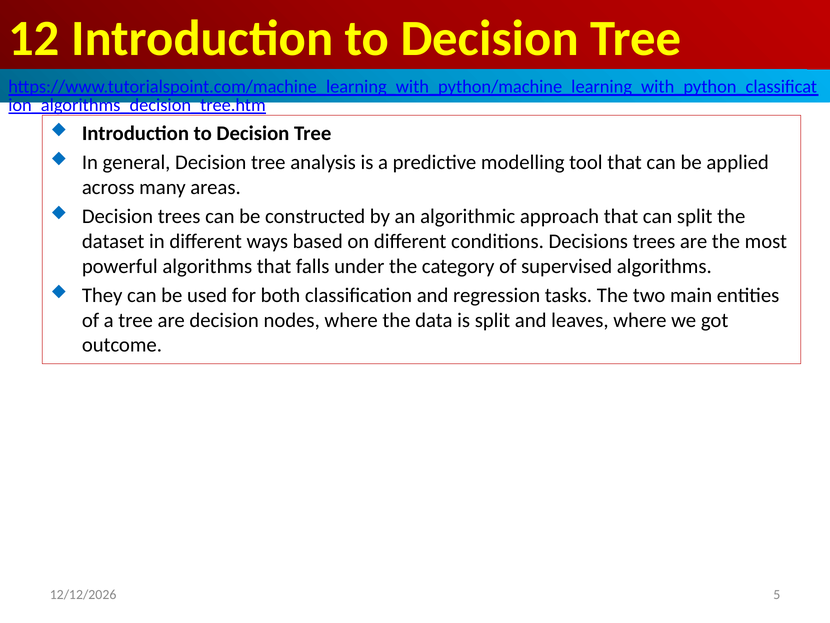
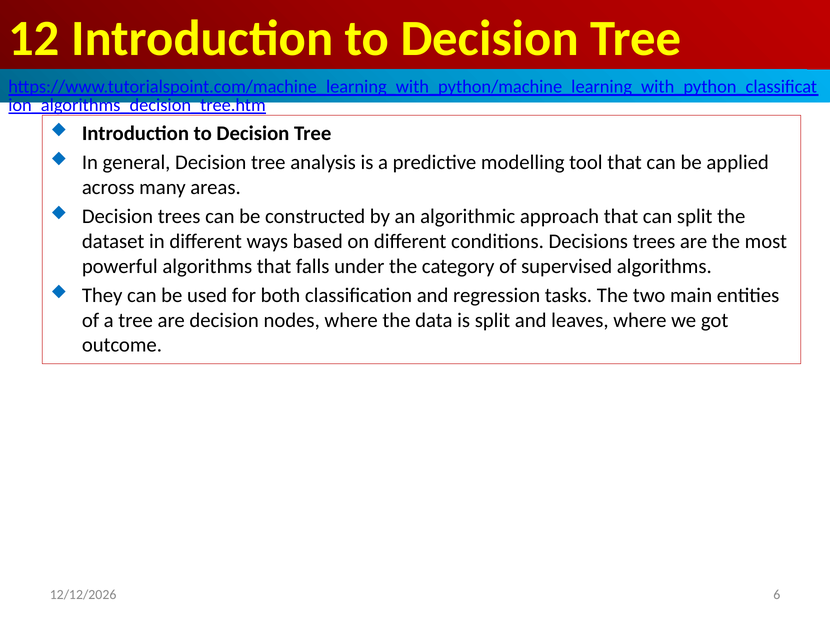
5: 5 -> 6
